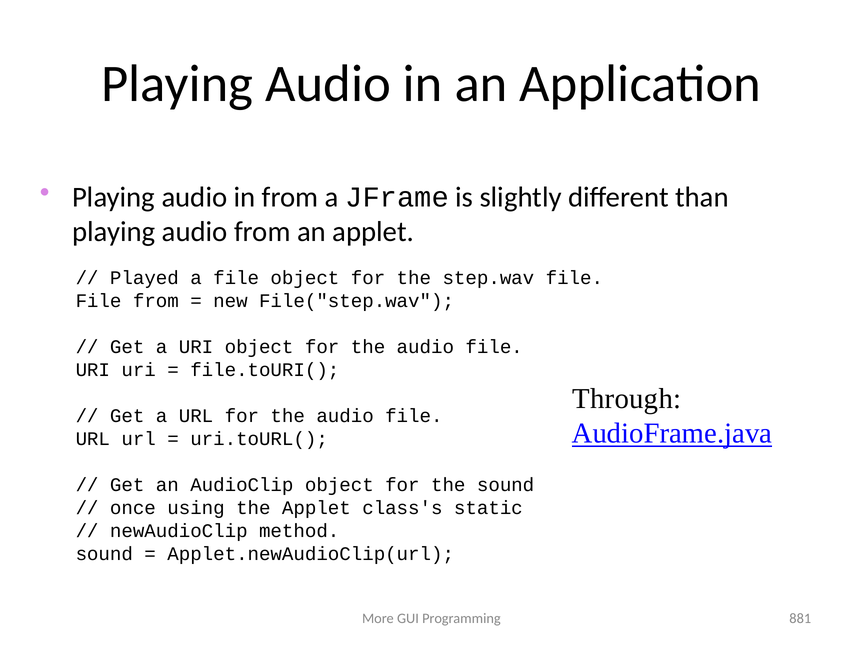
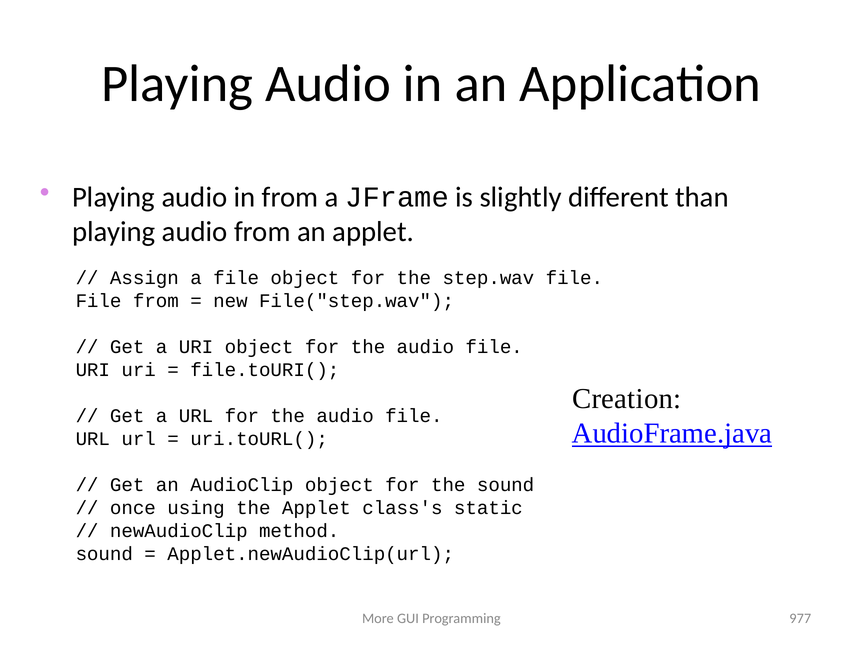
Played: Played -> Assign
Through: Through -> Creation
881: 881 -> 977
